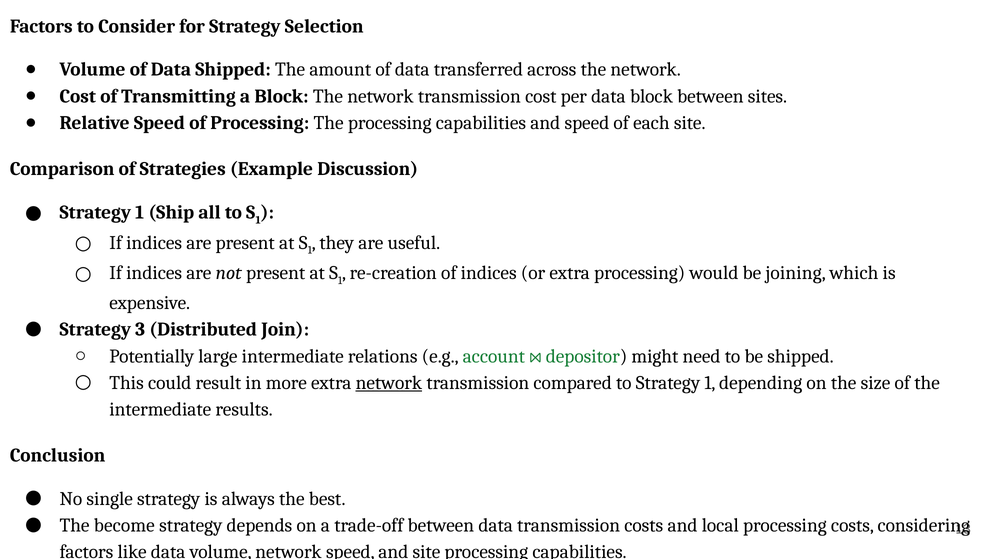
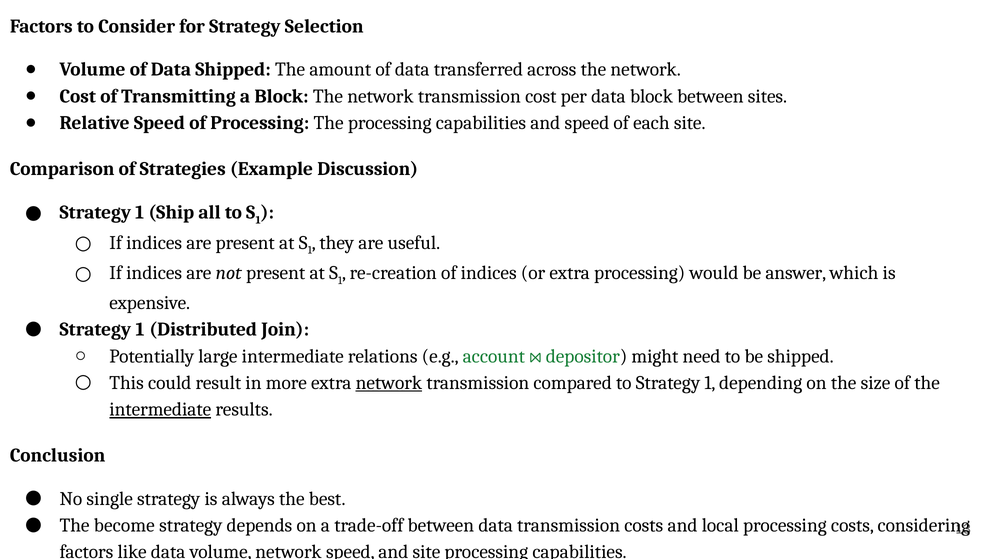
joining: joining -> answer
3 at (140, 330): 3 -> 1
intermediate at (160, 410) underline: none -> present
